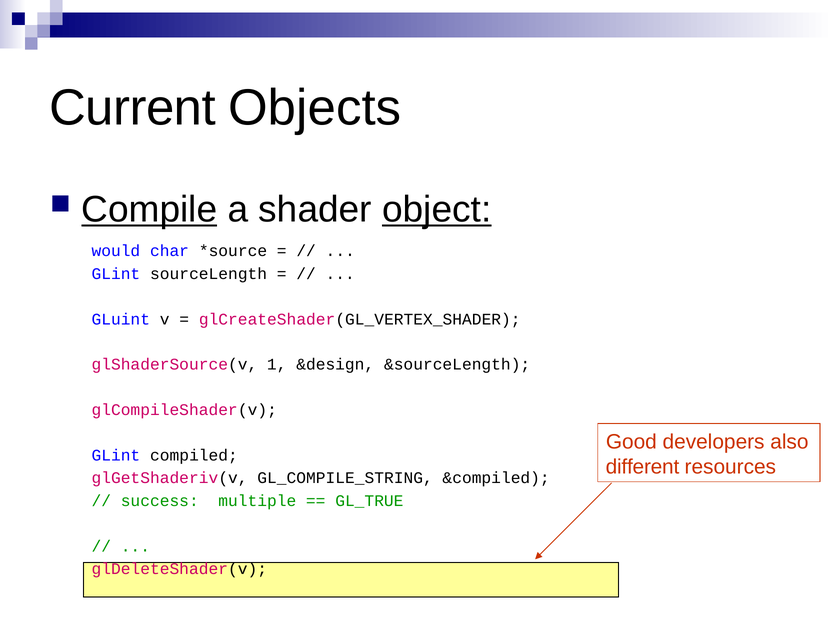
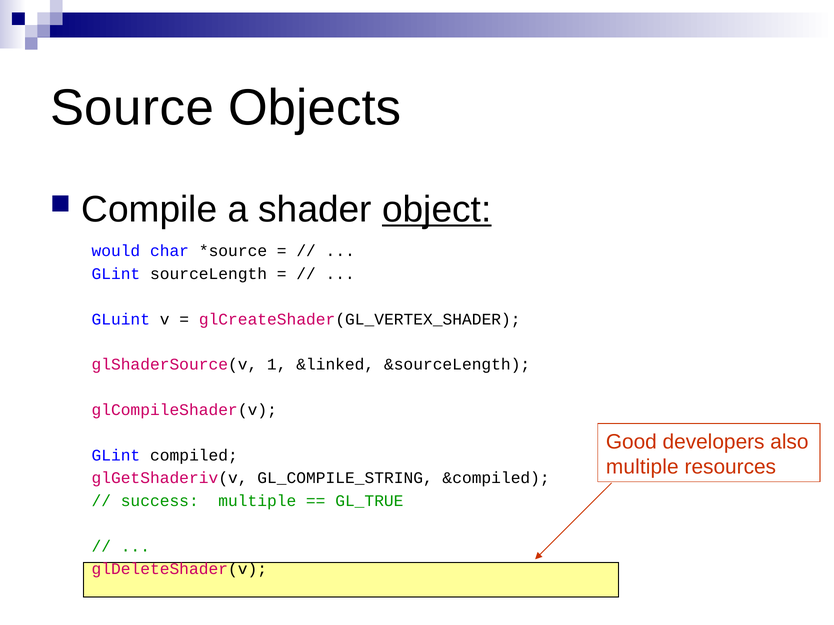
Current: Current -> Source
Compile underline: present -> none
&design: &design -> &linked
different at (642, 467): different -> multiple
